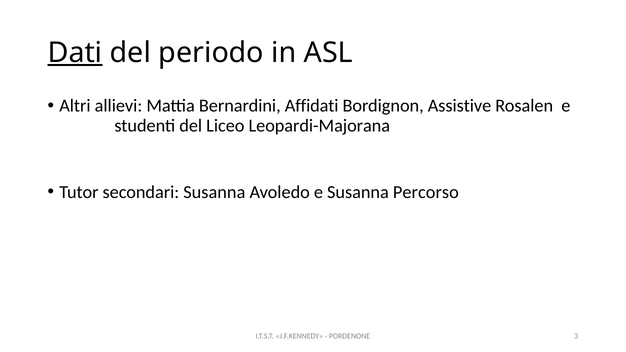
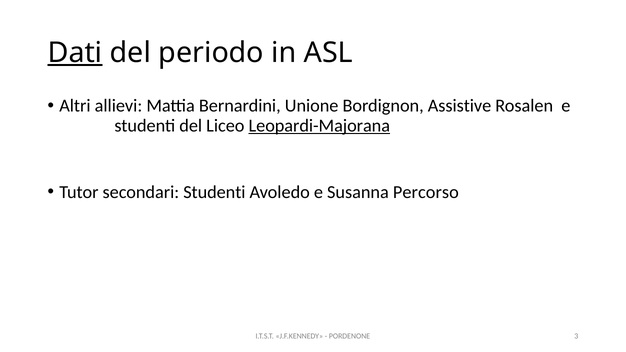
Affidati: Affidati -> Unione
Leopardi-Majorana underline: none -> present
secondari Susanna: Susanna -> Studenti
